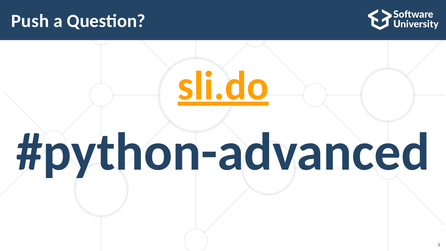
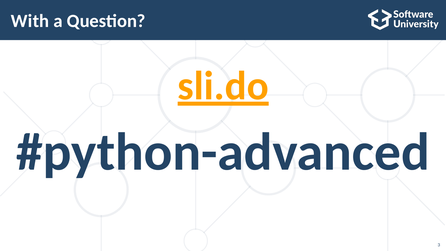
Push: Push -> With
